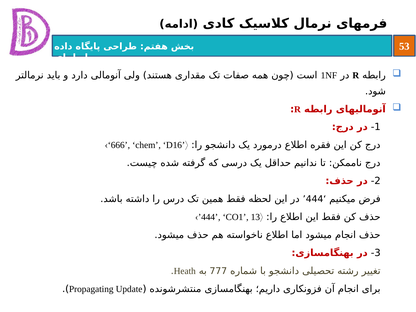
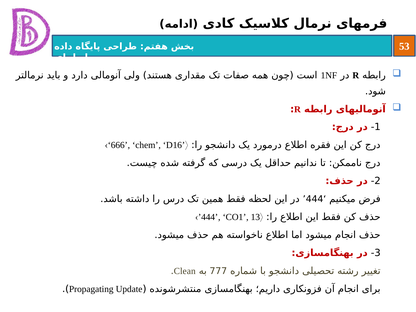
Heath: Heath -> Clean
